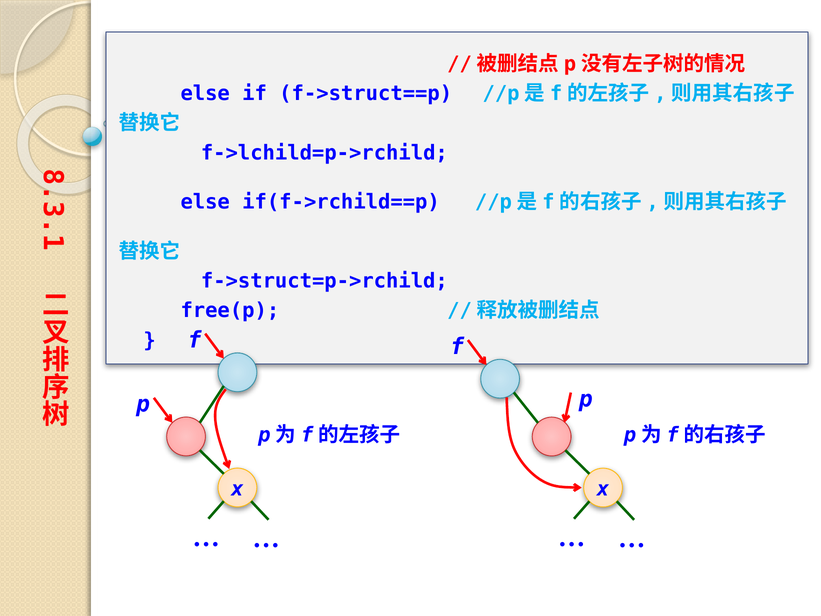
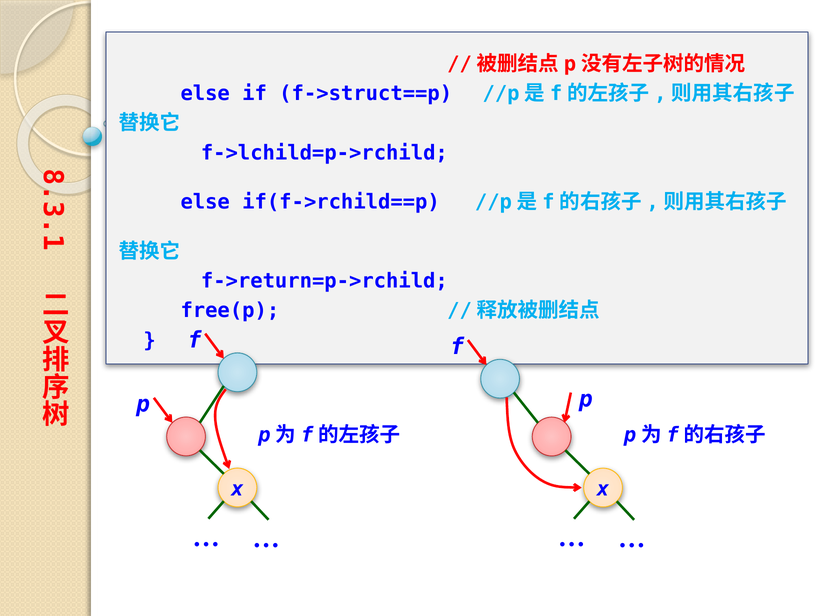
f->struct=p->rchild: f->struct=p->rchild -> f->return=p->rchild
